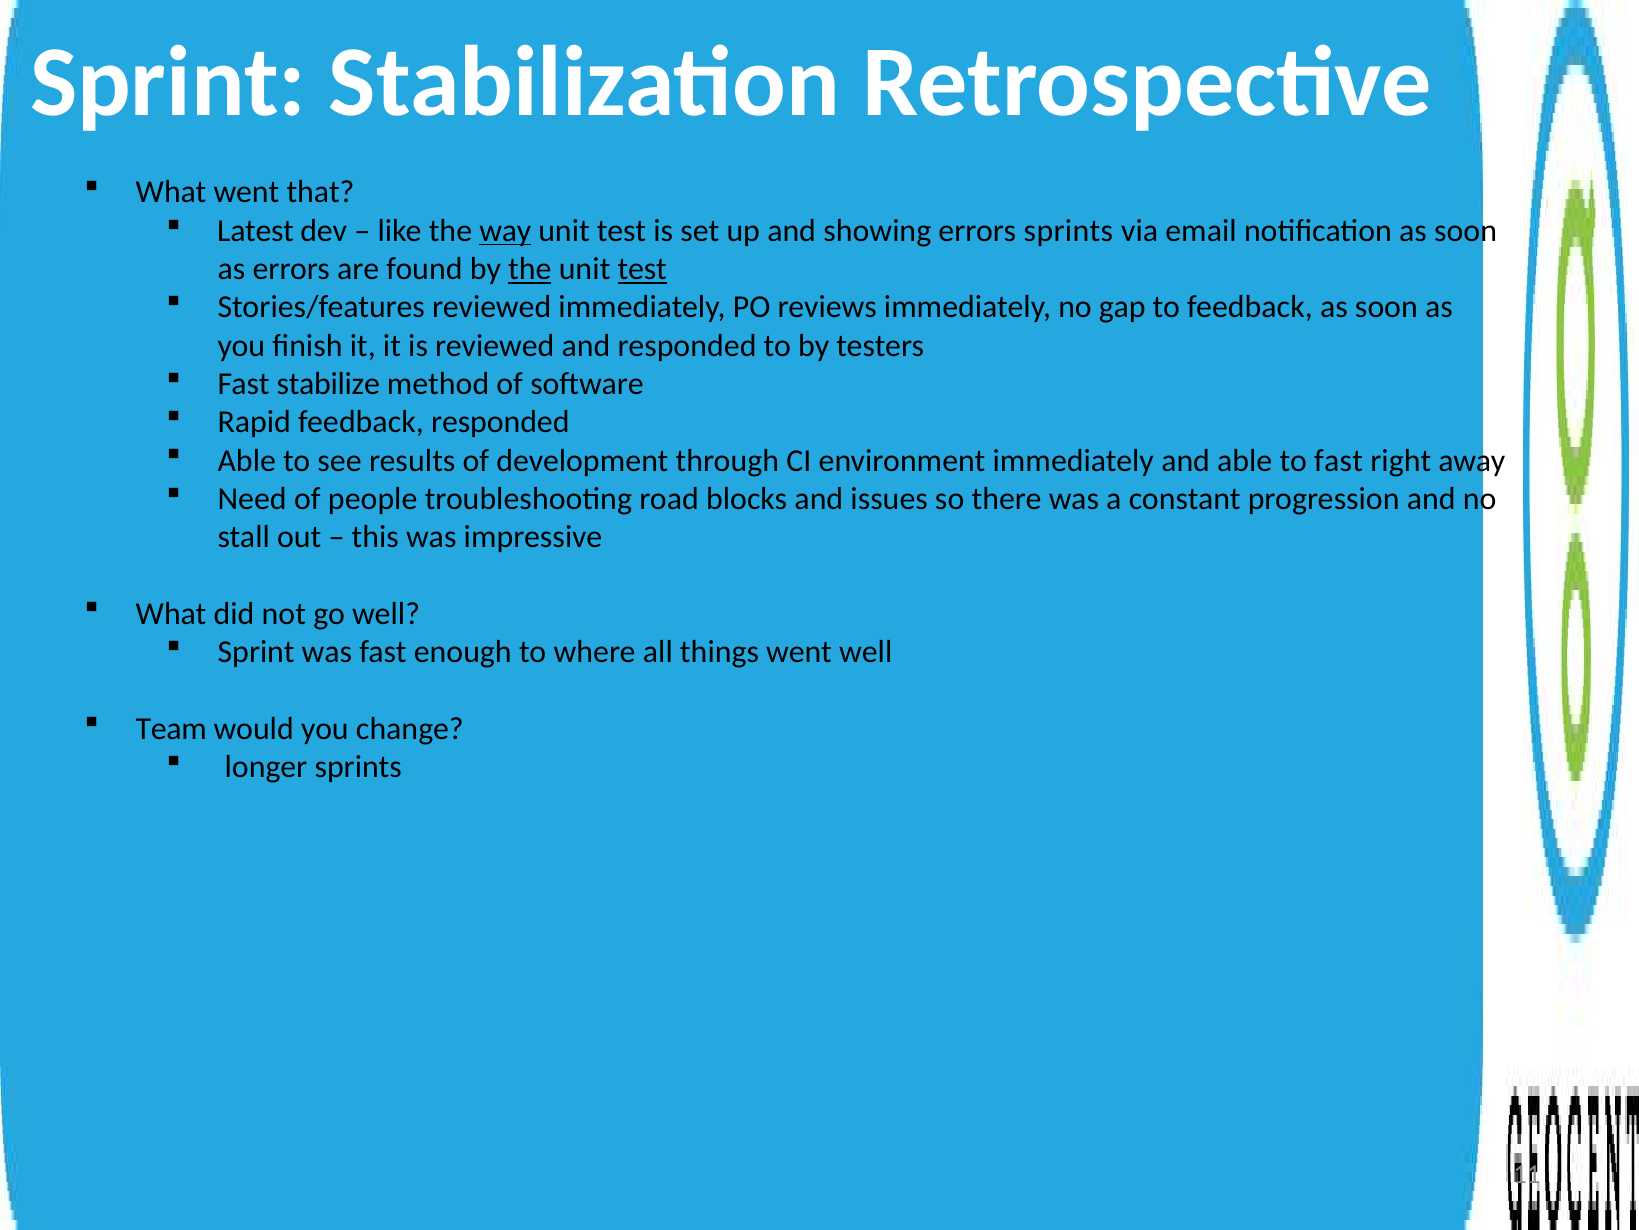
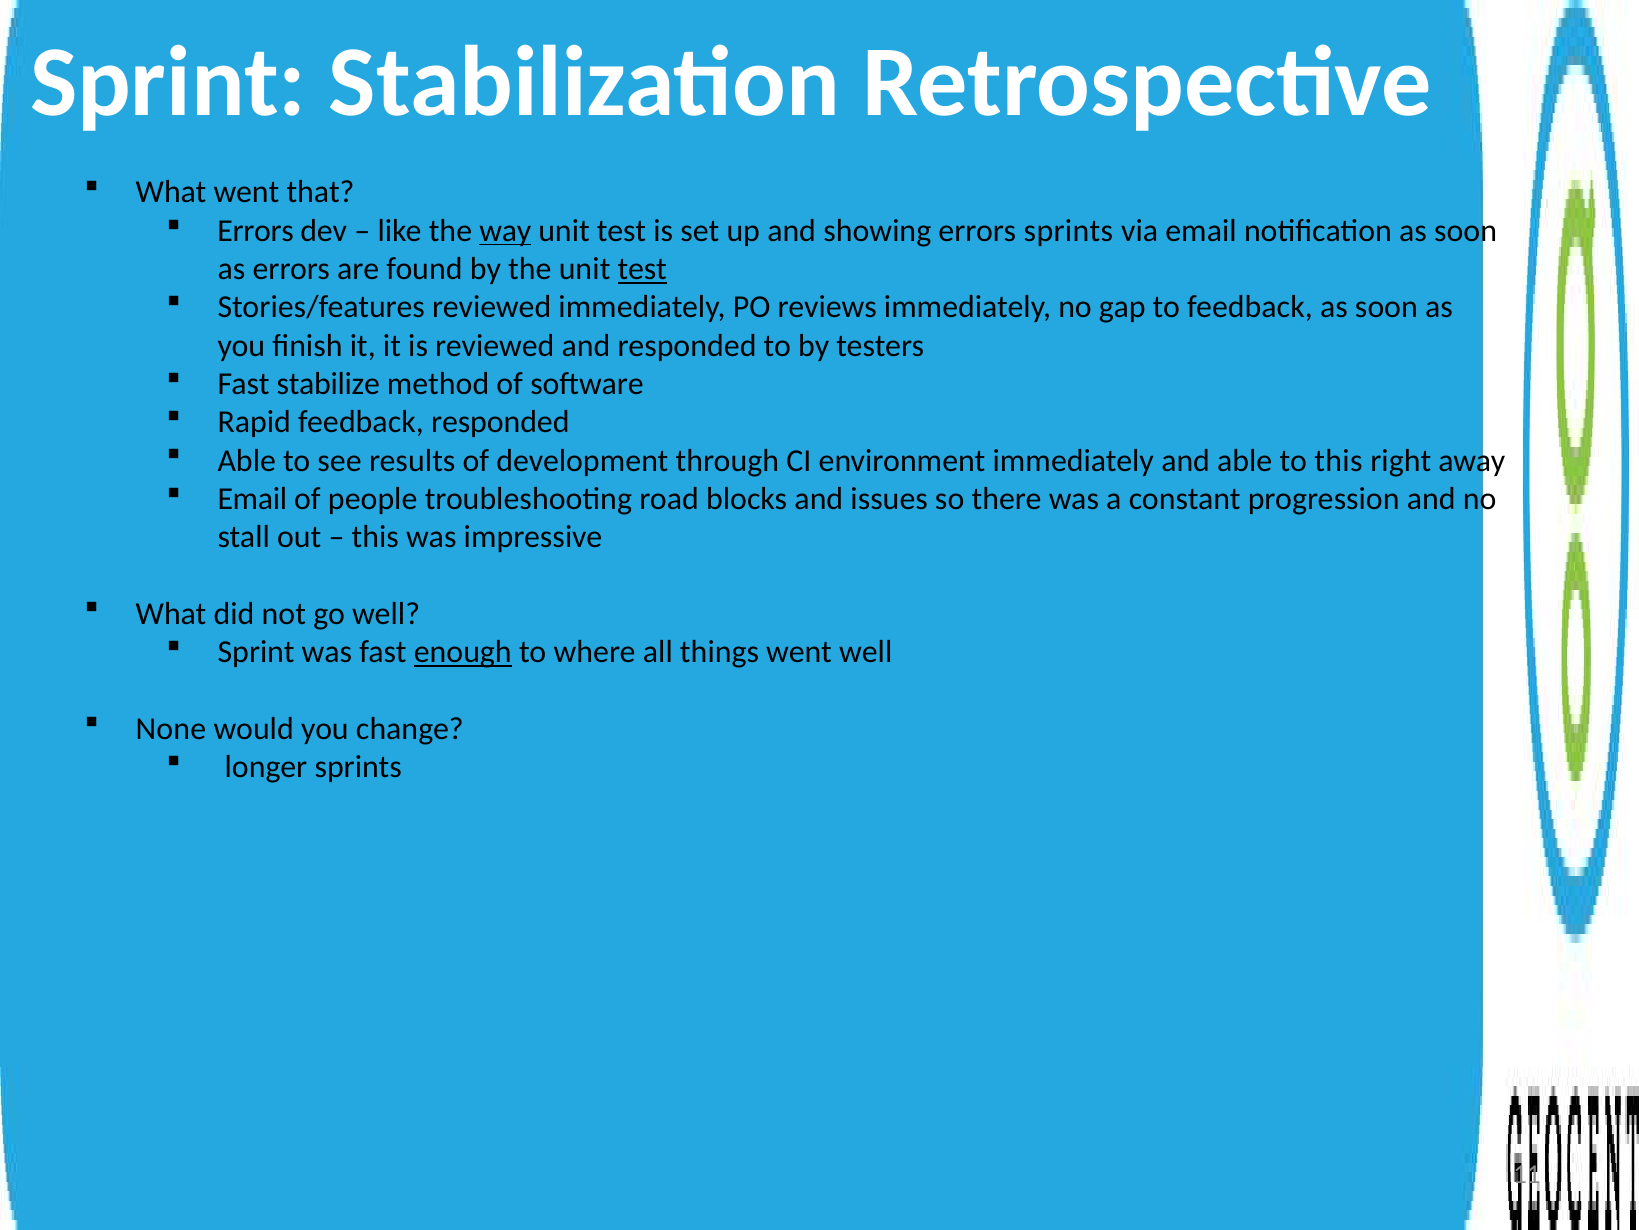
Latest at (256, 231): Latest -> Errors
the at (530, 269) underline: present -> none
to fast: fast -> this
Need at (252, 498): Need -> Email
enough underline: none -> present
Team: Team -> None
